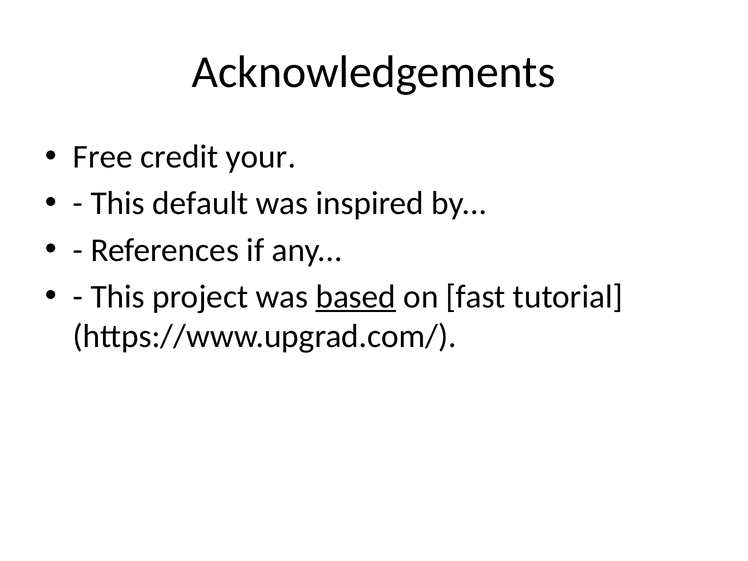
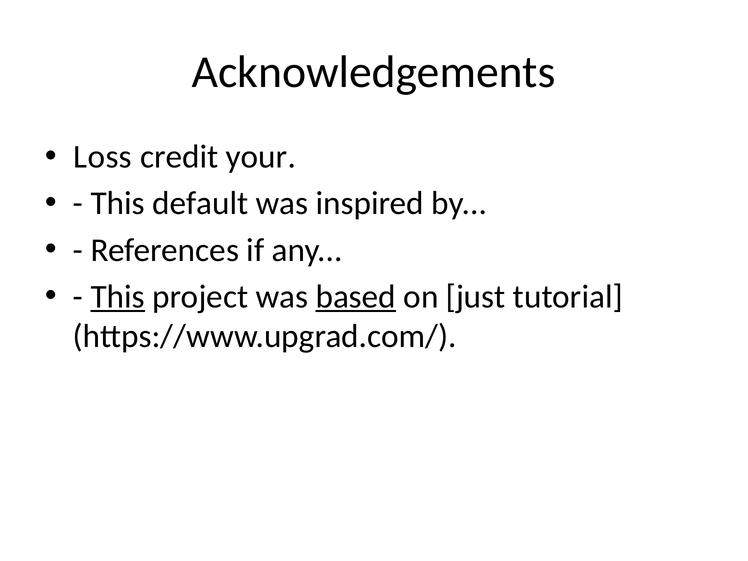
Free: Free -> Loss
This at (118, 297) underline: none -> present
fast: fast -> just
